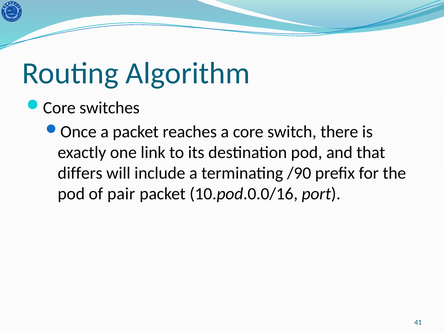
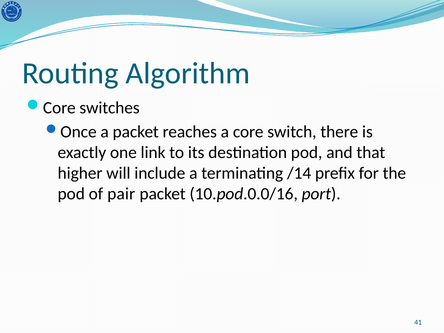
differs: differs -> higher
/90: /90 -> /14
